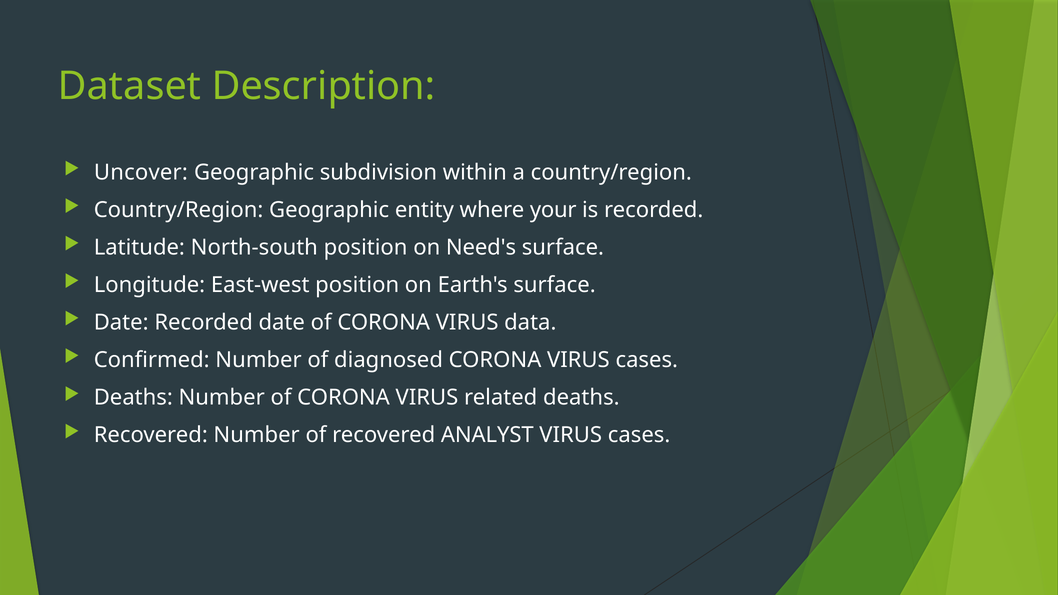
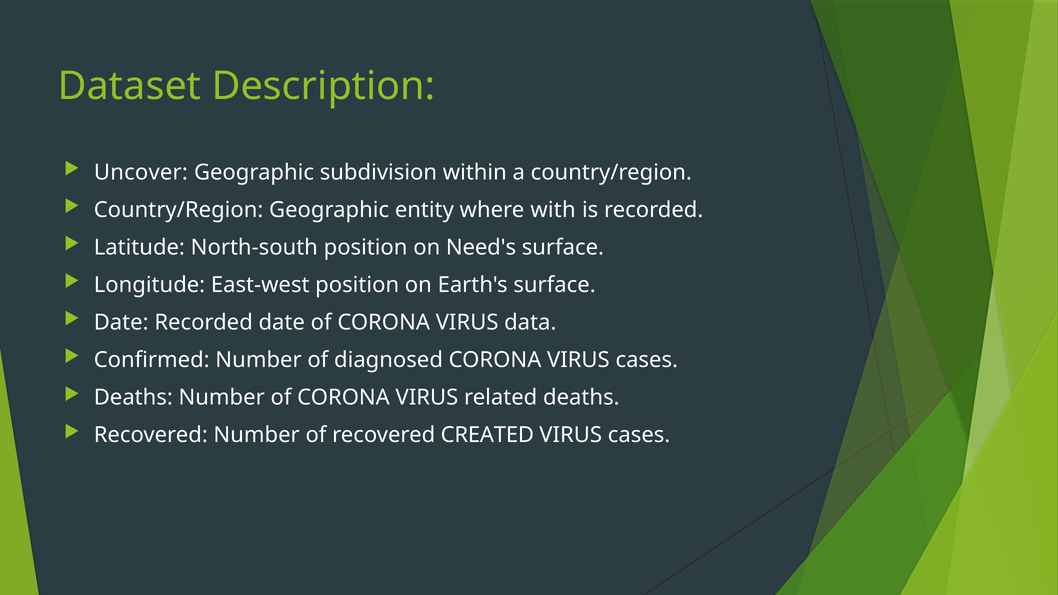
your: your -> with
ANALYST: ANALYST -> CREATED
